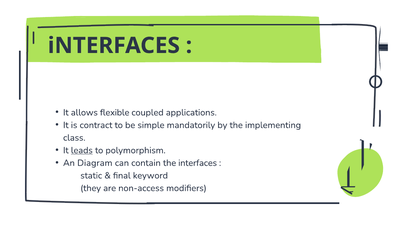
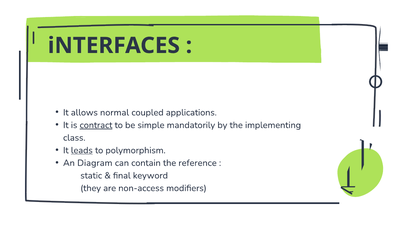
flexible: flexible -> normal
contract underline: none -> present
the interfaces: interfaces -> reference
